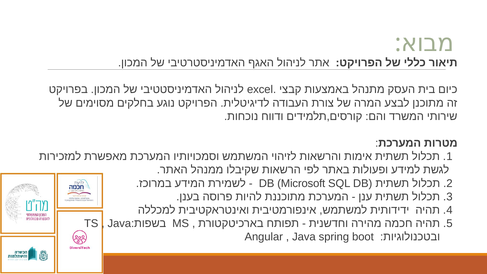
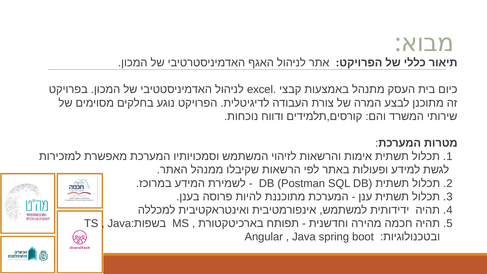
Microsoft: Microsoft -> Postman
